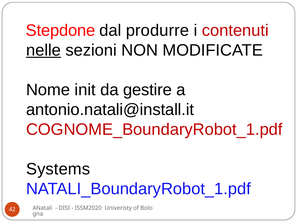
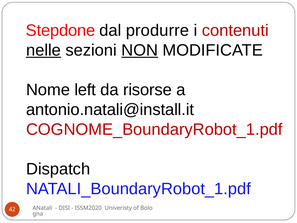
NON underline: none -> present
init: init -> left
gestire: gestire -> risorse
Systems: Systems -> Dispatch
